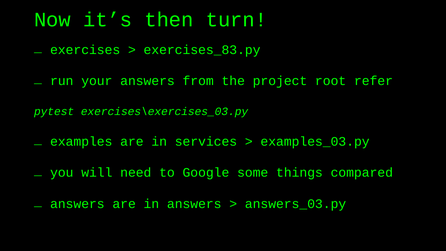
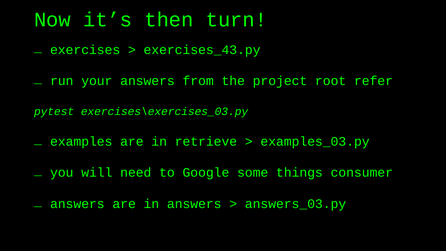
exercises_83.py: exercises_83.py -> exercises_43.py
services: services -> retrieve
compared: compared -> consumer
